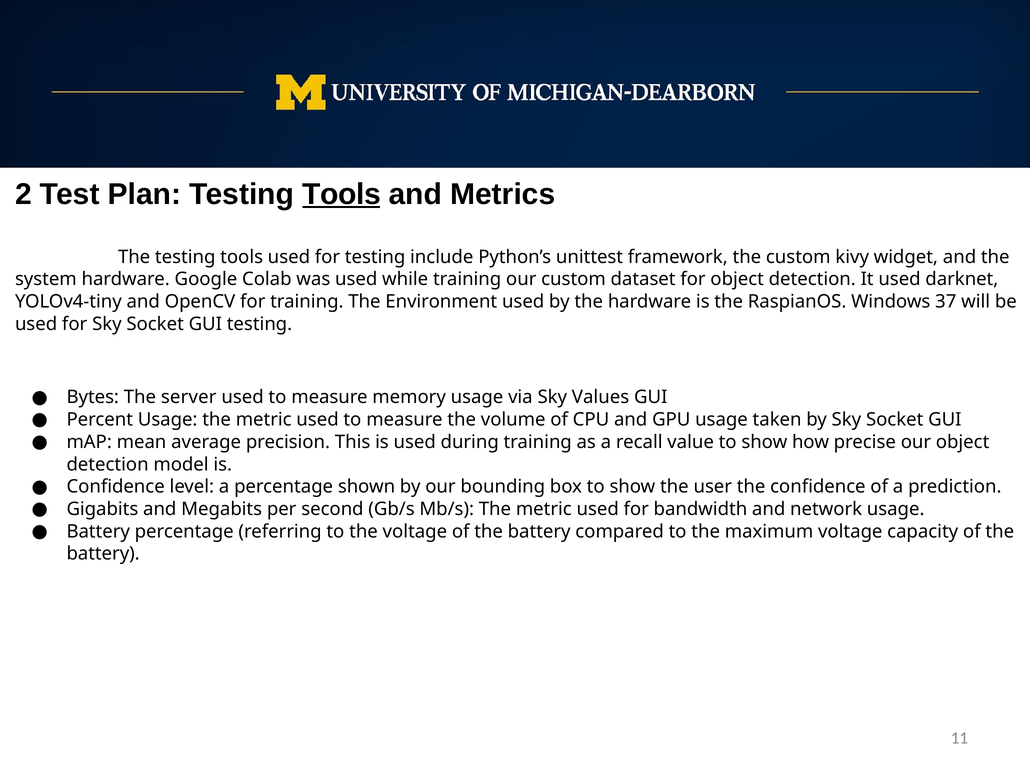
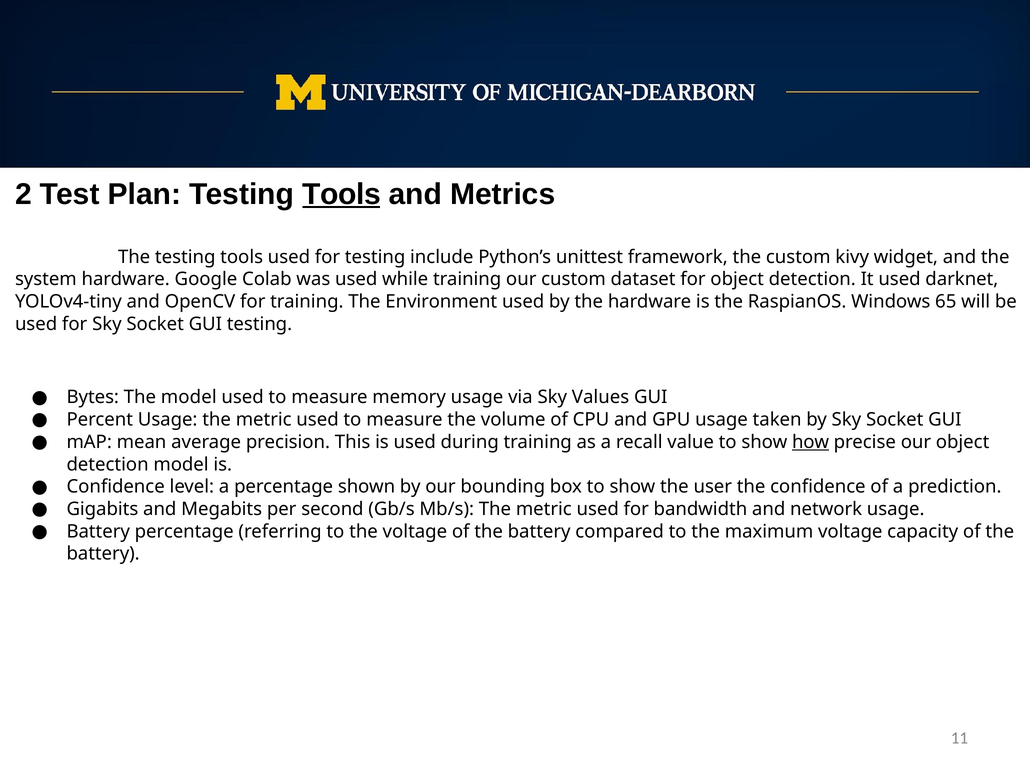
37: 37 -> 65
The server: server -> model
how underline: none -> present
